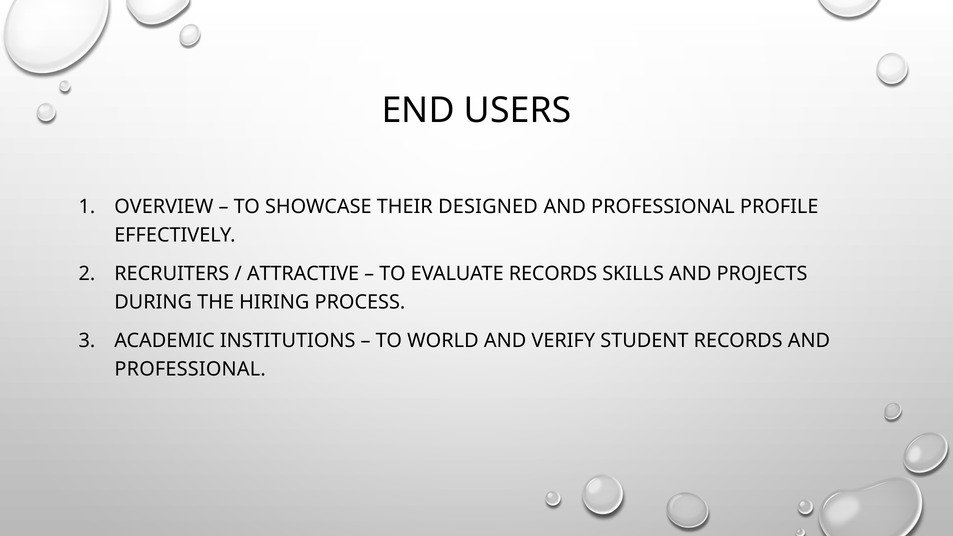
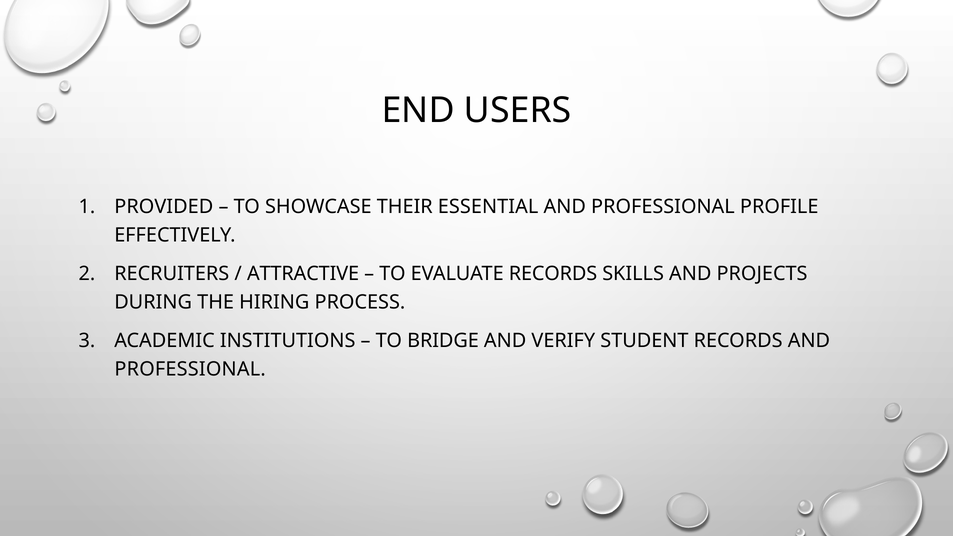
OVERVIEW: OVERVIEW -> PROVIDED
DESIGNED: DESIGNED -> ESSENTIAL
WORLD: WORLD -> BRIDGE
